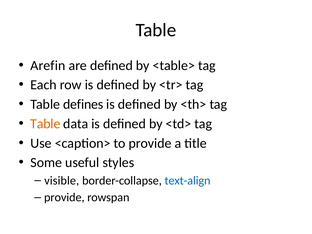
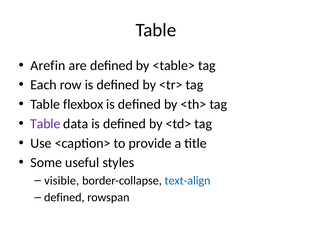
defines: defines -> flexbox
Table at (45, 124) colour: orange -> purple
provide at (64, 197): provide -> defined
